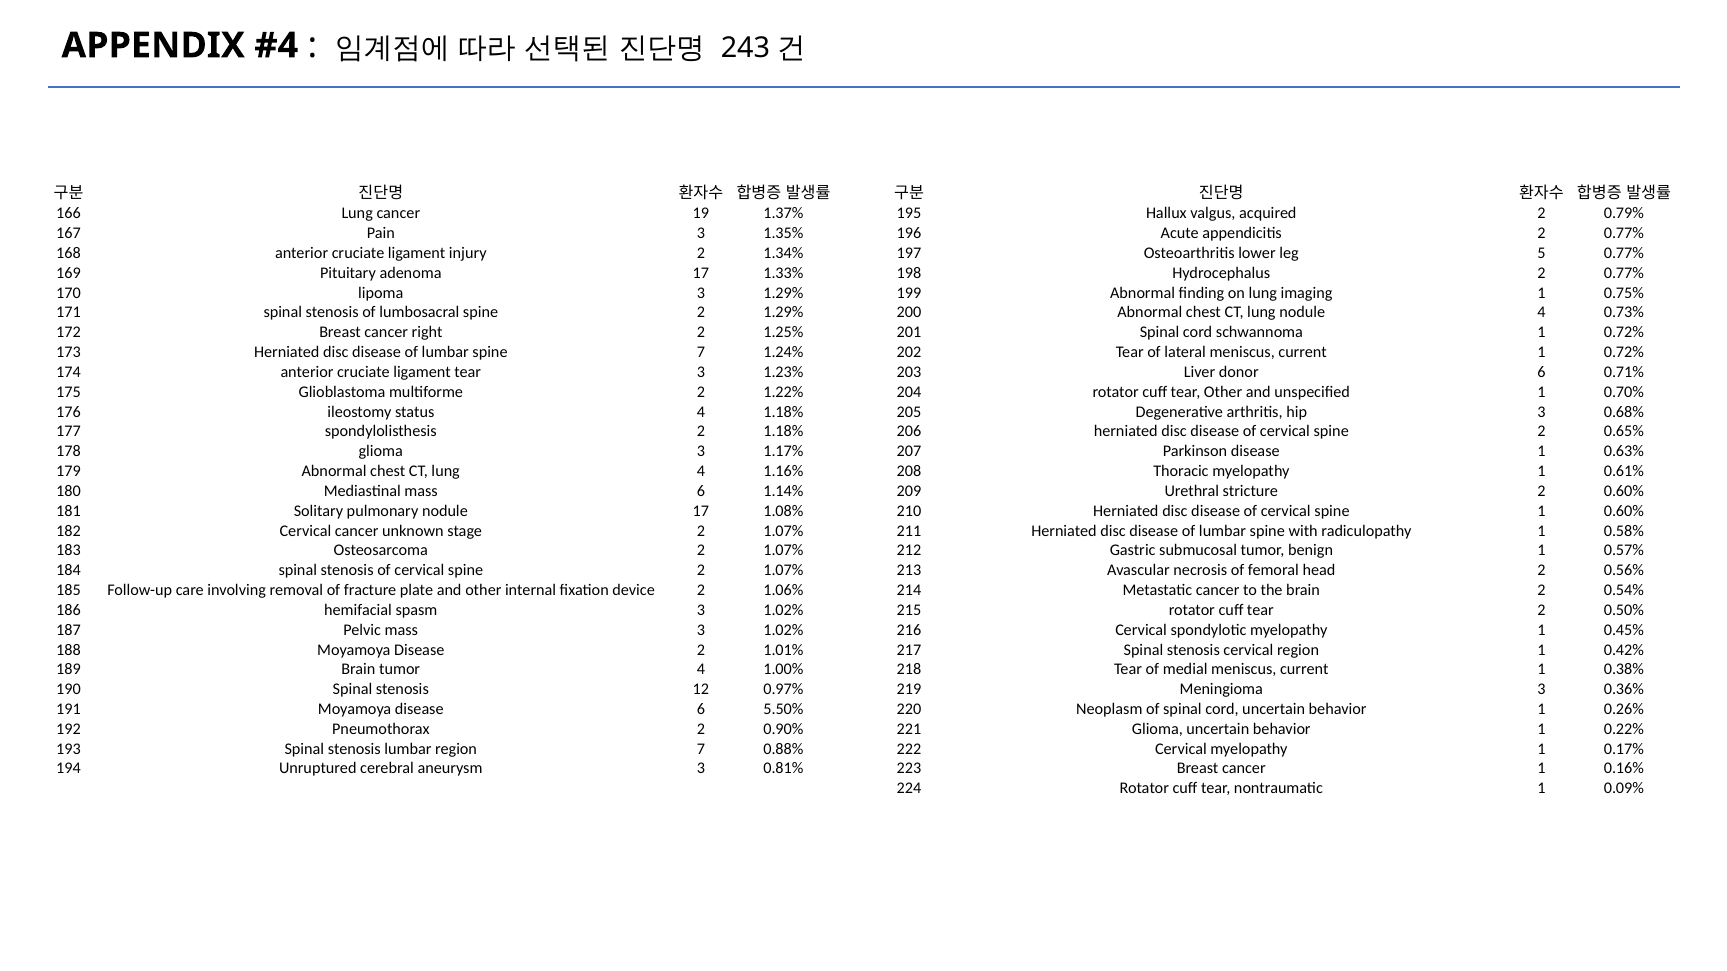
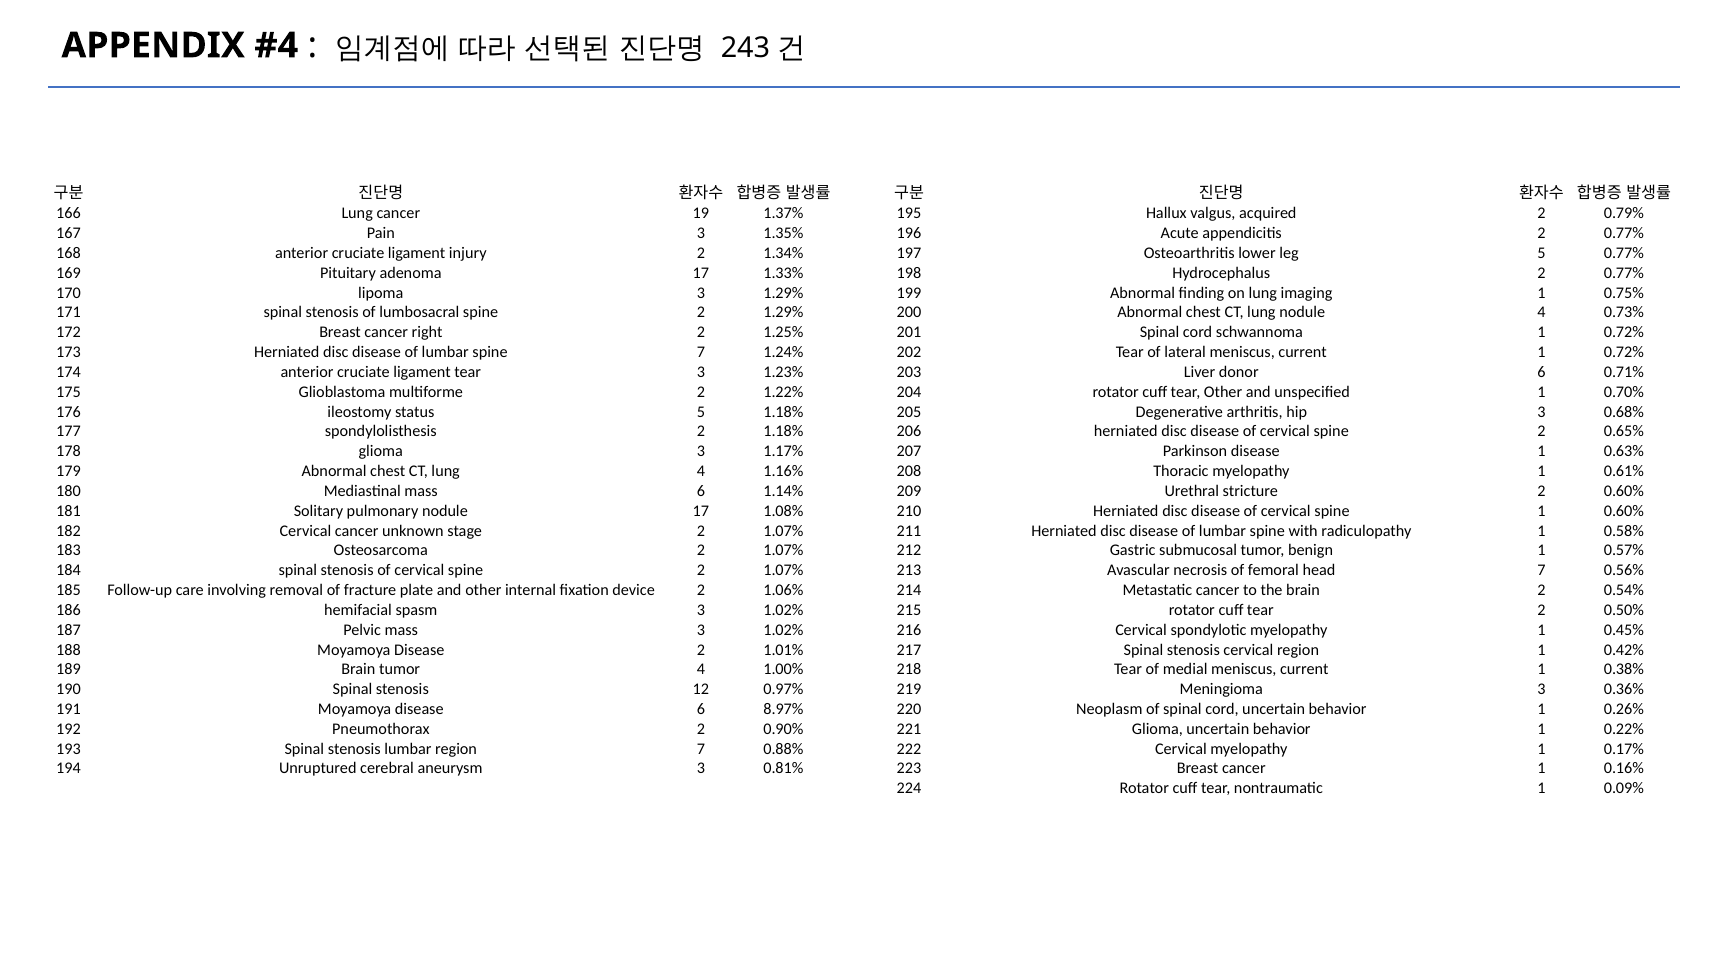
status 4: 4 -> 5
head 2: 2 -> 7
5.50%: 5.50% -> 8.97%
